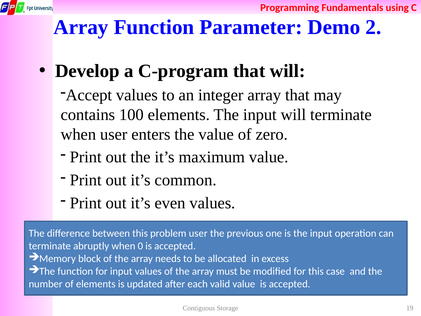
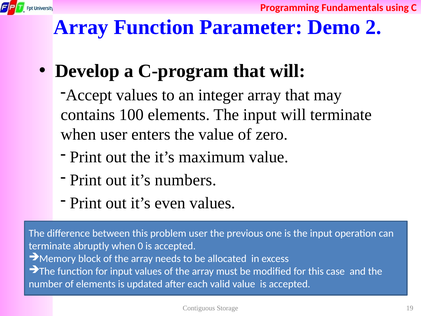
common: common -> numbers
